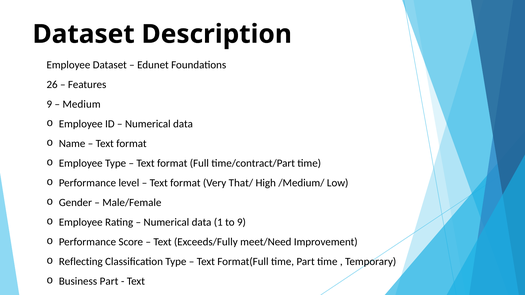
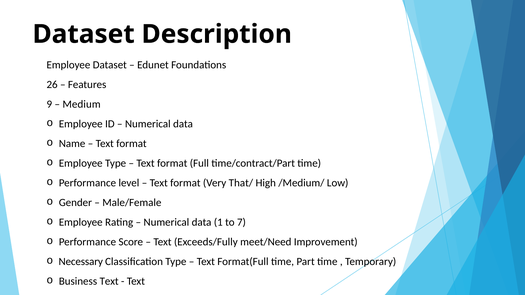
to 9: 9 -> 7
Reflecting: Reflecting -> Necessary
Business Part: Part -> Text
